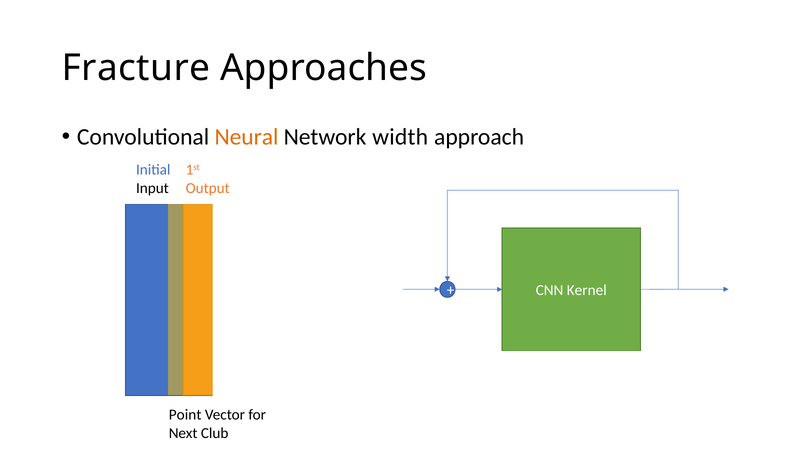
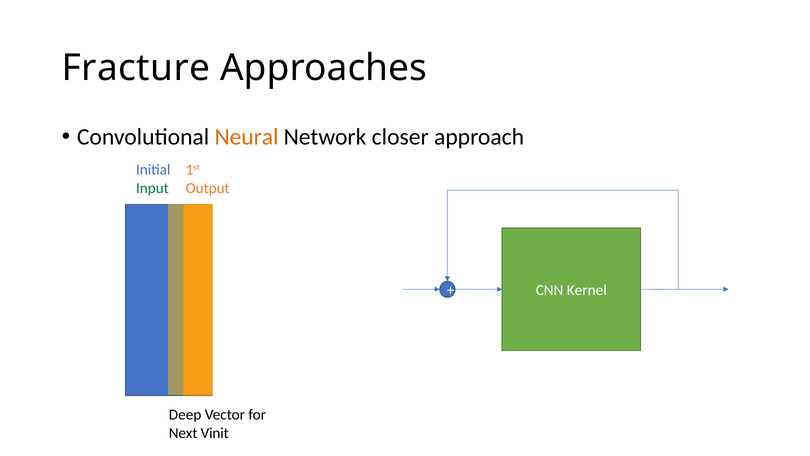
width: width -> closer
Input colour: black -> green
Point: Point -> Deep
Club: Club -> Vinit
